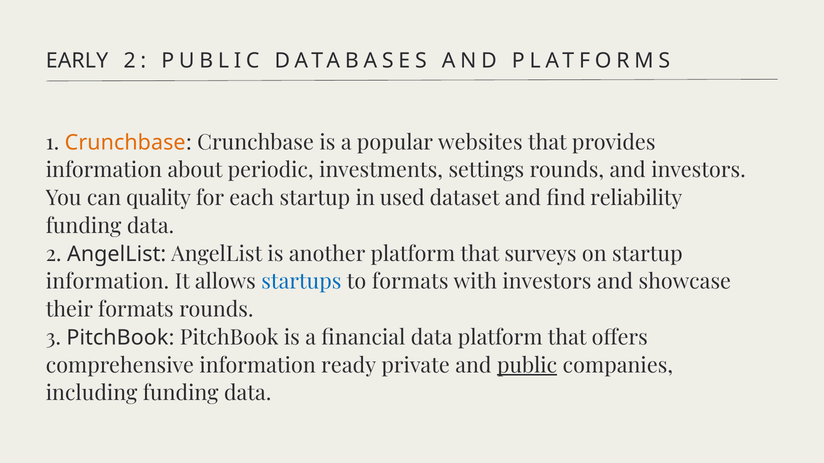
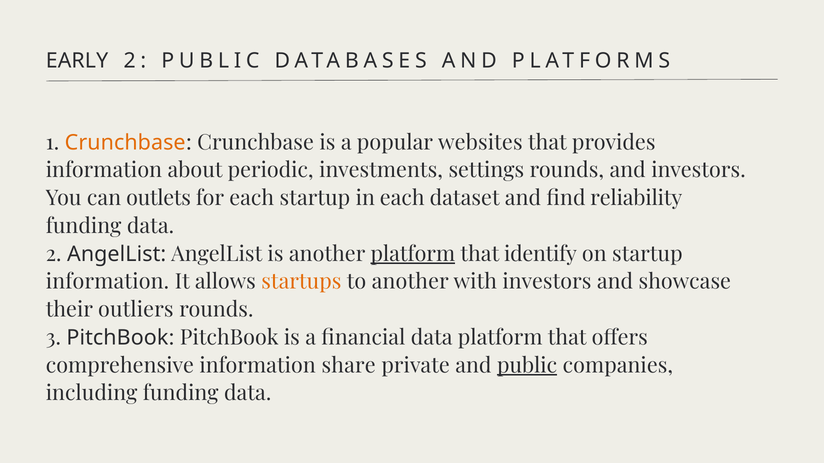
quality: quality -> outlets
in used: used -> each
platform at (413, 254) underline: none -> present
surveys: surveys -> identify
startups colour: blue -> orange
to formats: formats -> another
their formats: formats -> outliers
ready: ready -> share
